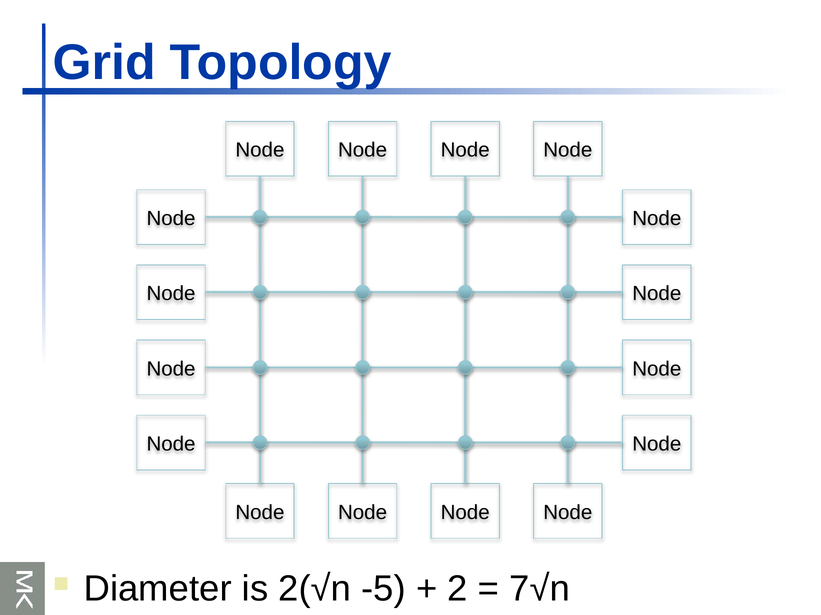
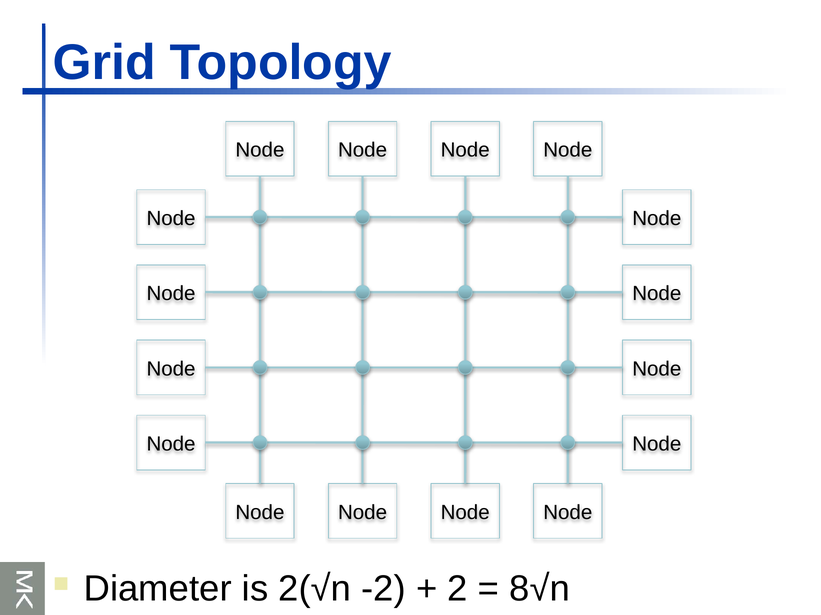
-5: -5 -> -2
7√n: 7√n -> 8√n
